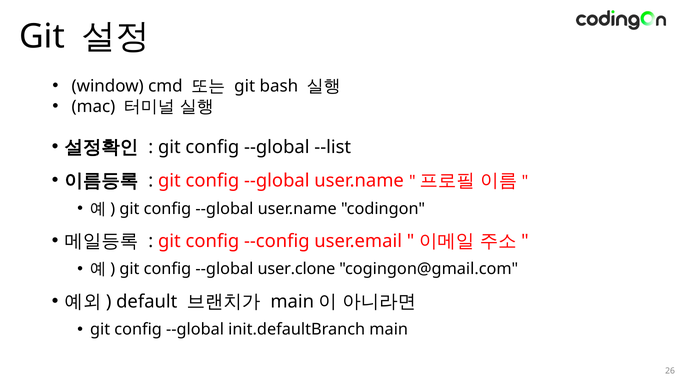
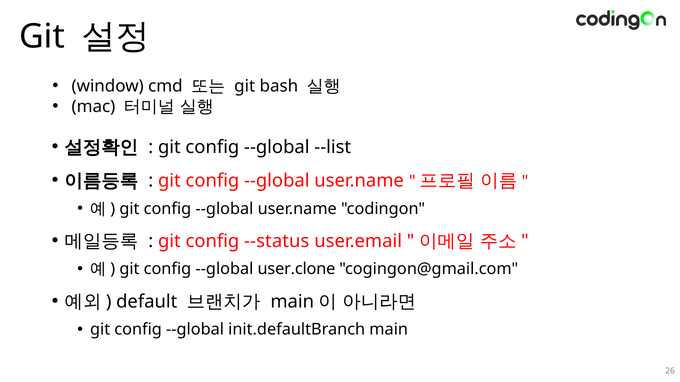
--config: --config -> --status
